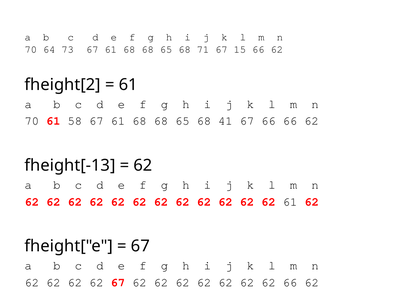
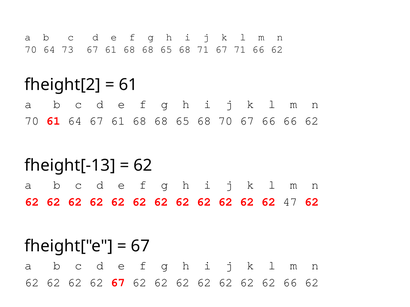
67 15: 15 -> 71
61 58: 58 -> 64
68 41: 41 -> 70
62 61: 61 -> 47
